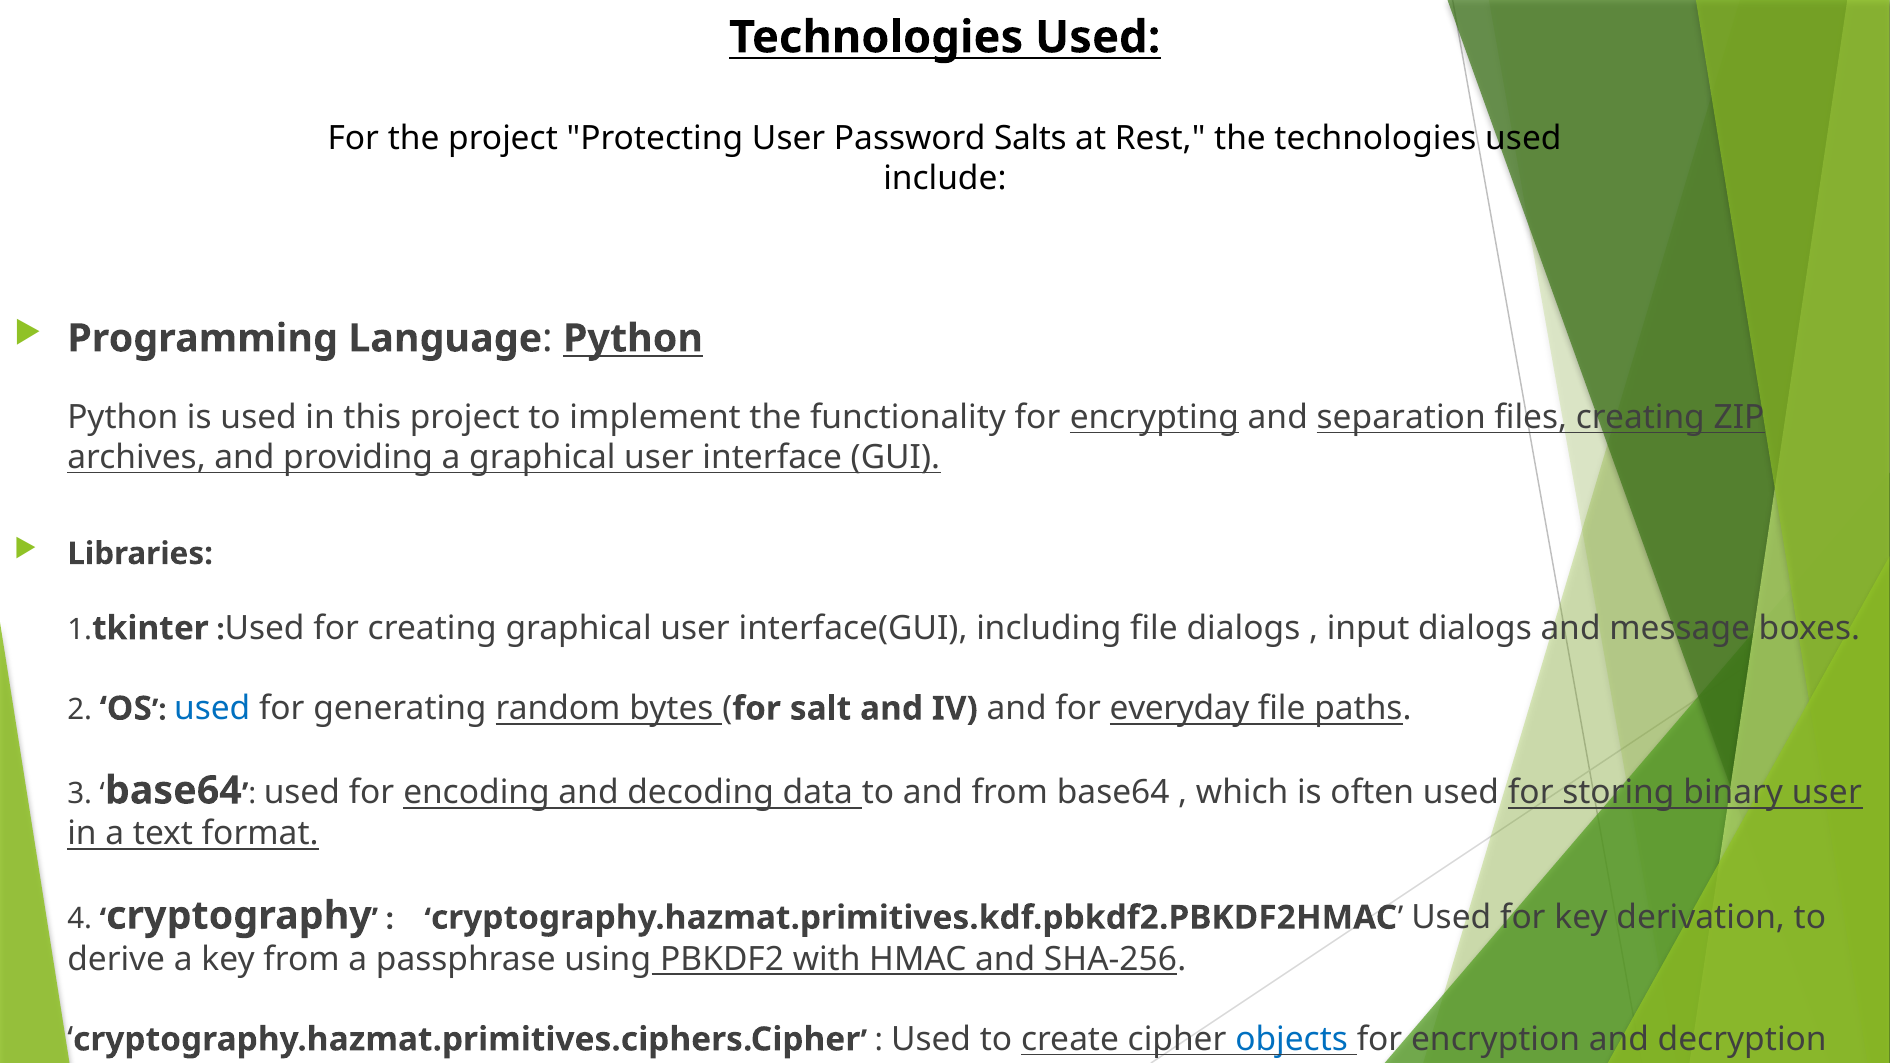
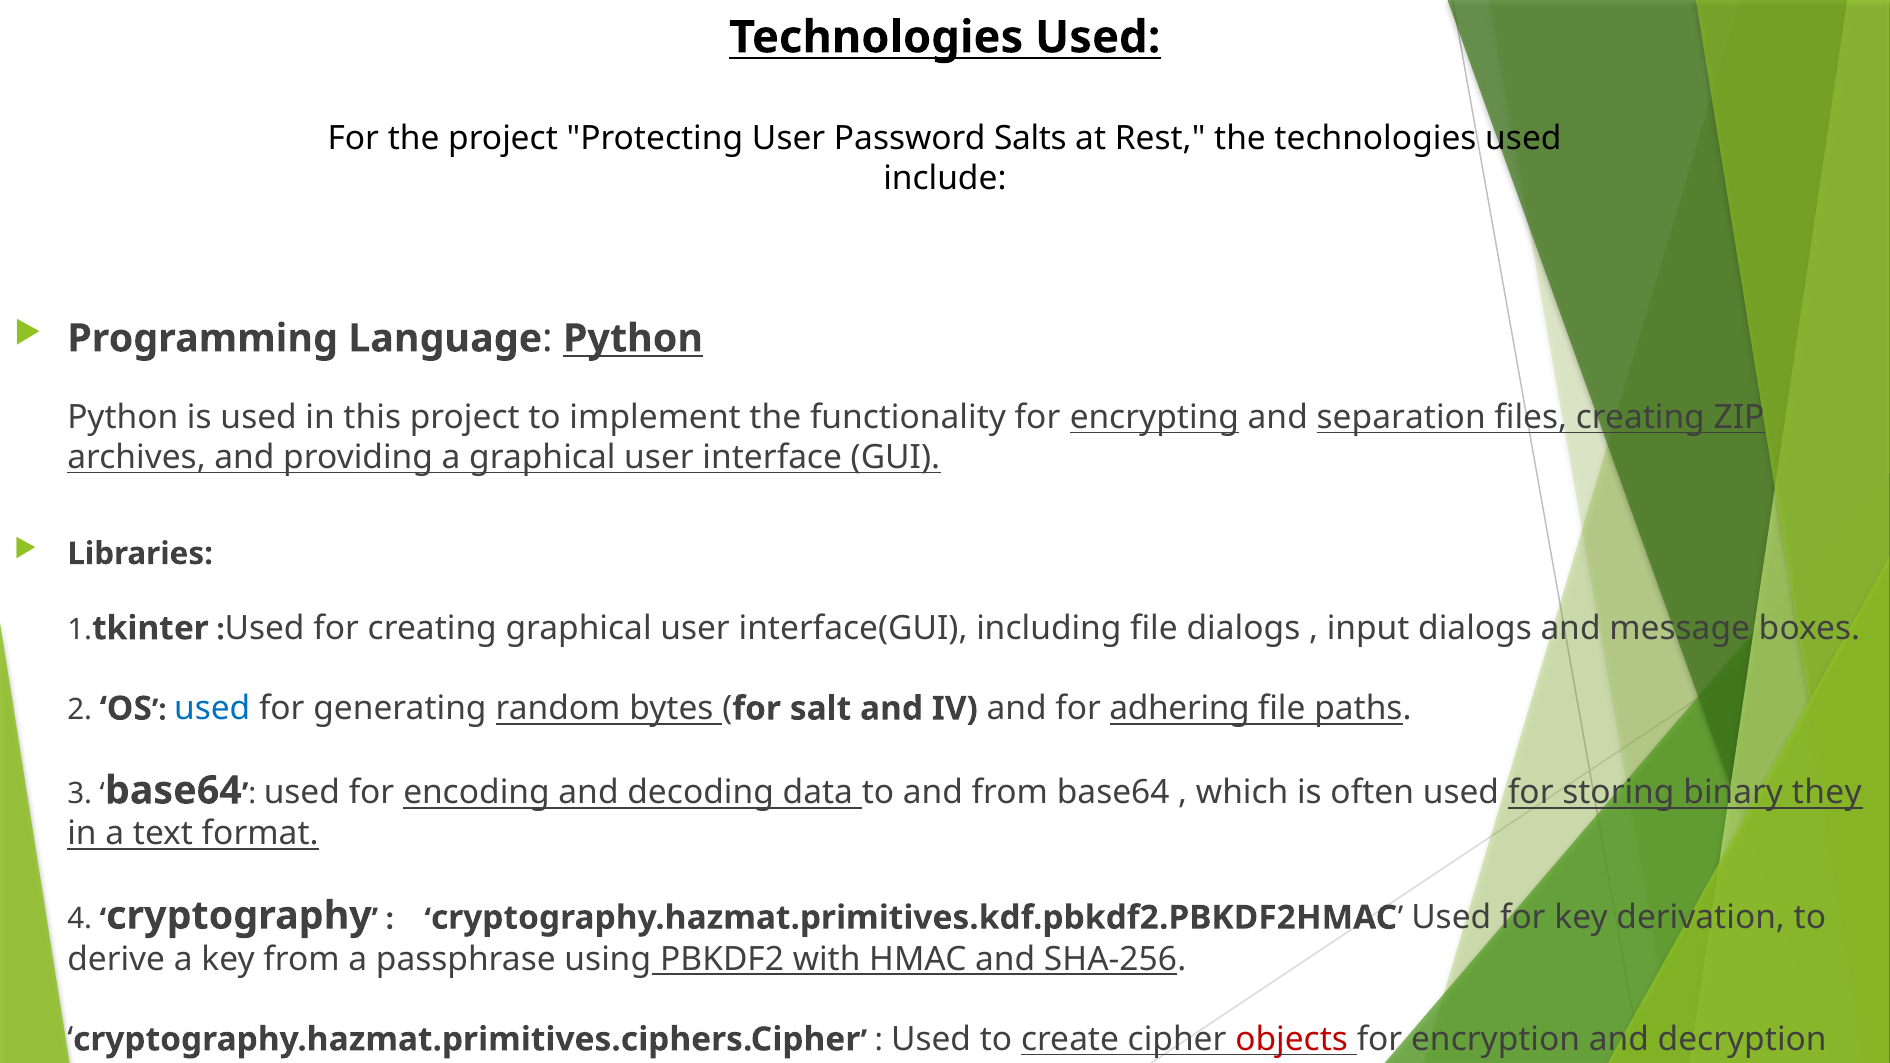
everyday: everyday -> adhering
binary user: user -> they
objects colour: blue -> red
